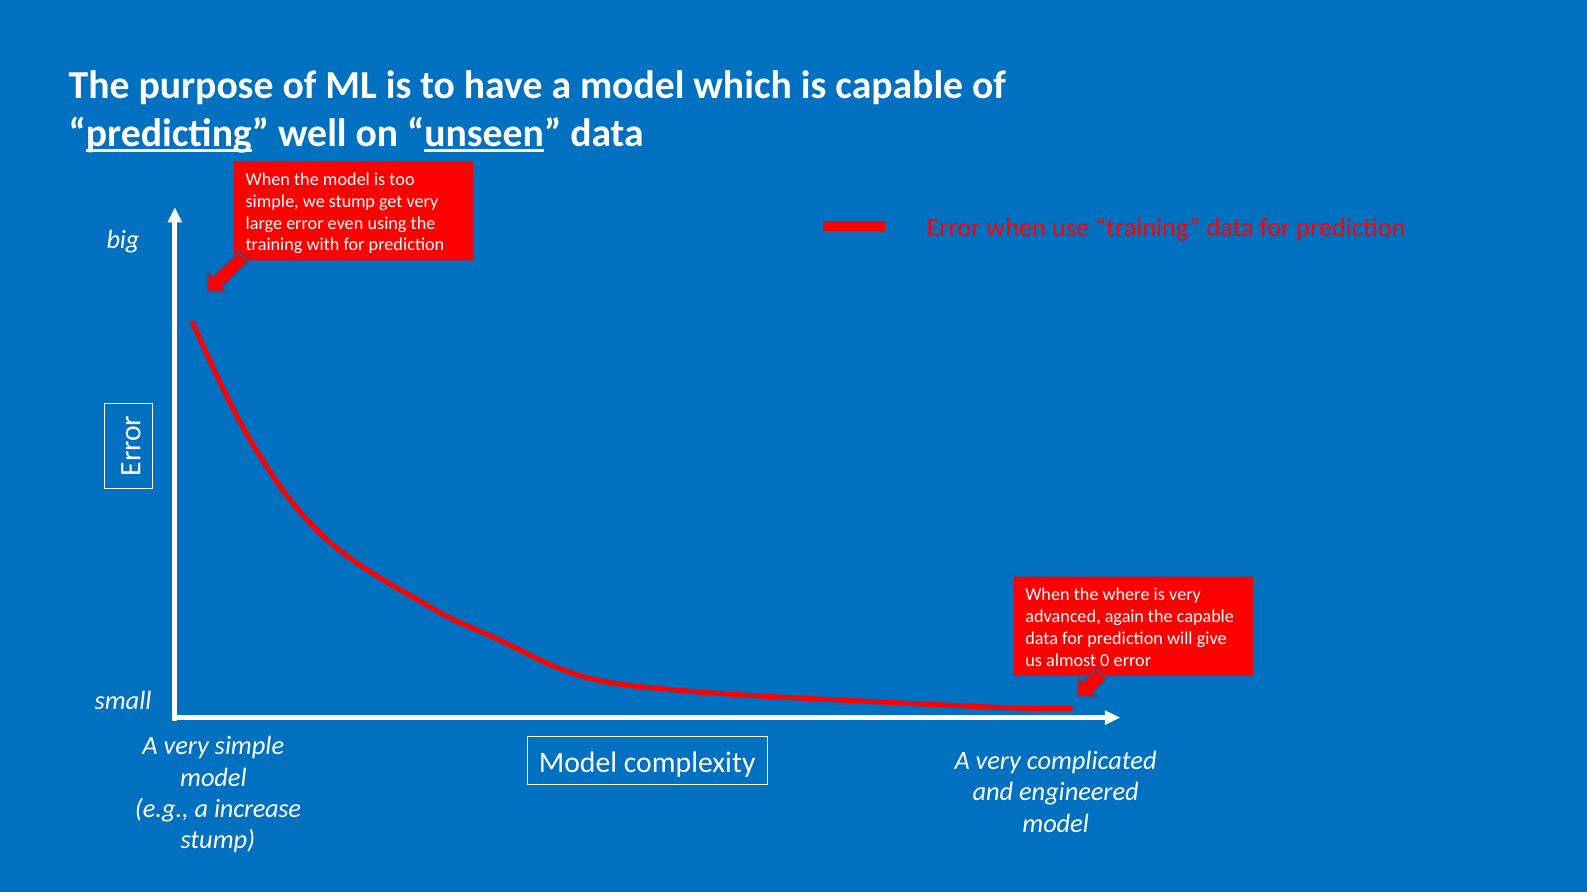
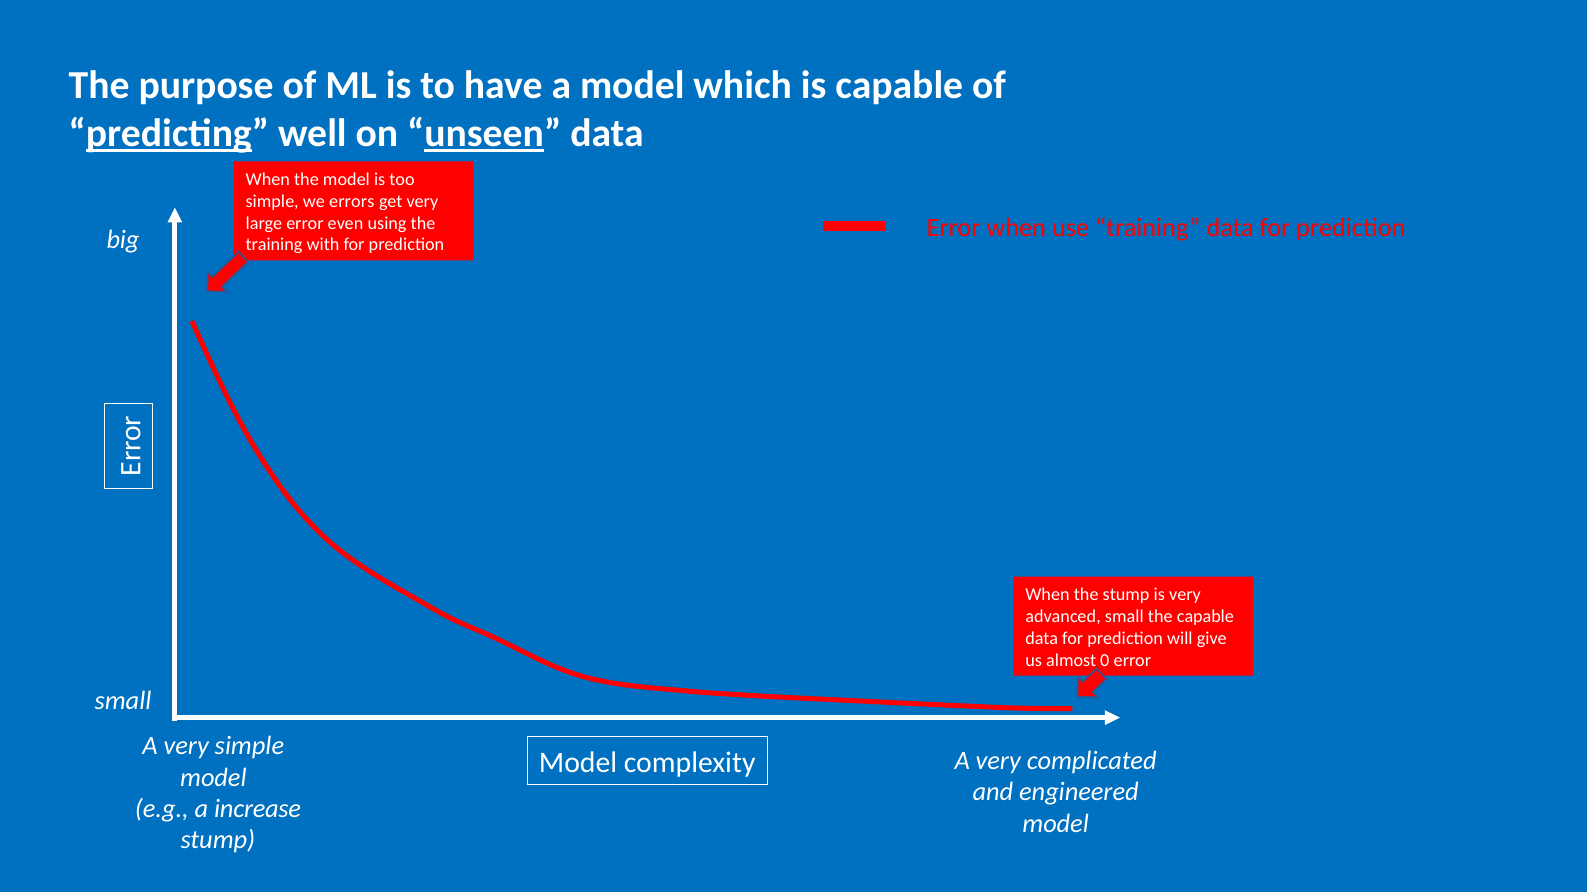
we stump: stump -> errors
the where: where -> stump
advanced again: again -> small
